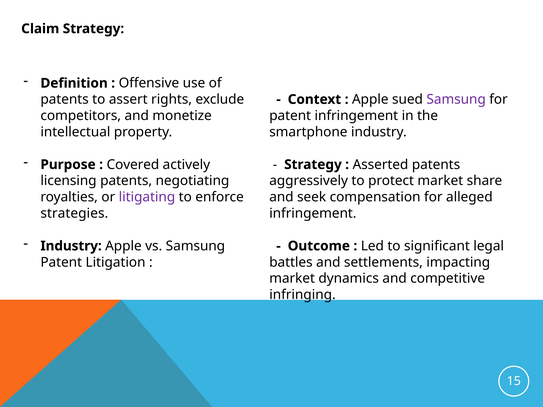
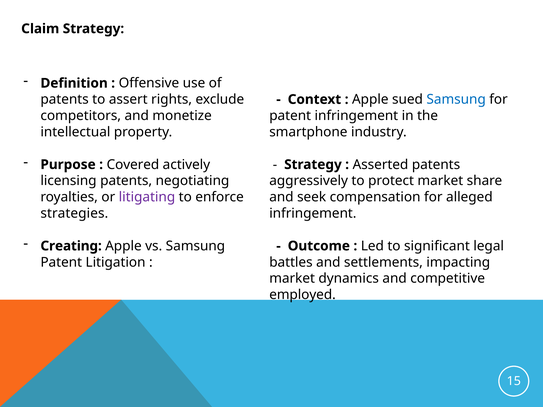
Samsung at (456, 99) colour: purple -> blue
Industry at (71, 246): Industry -> Creating
infringing: infringing -> employed
